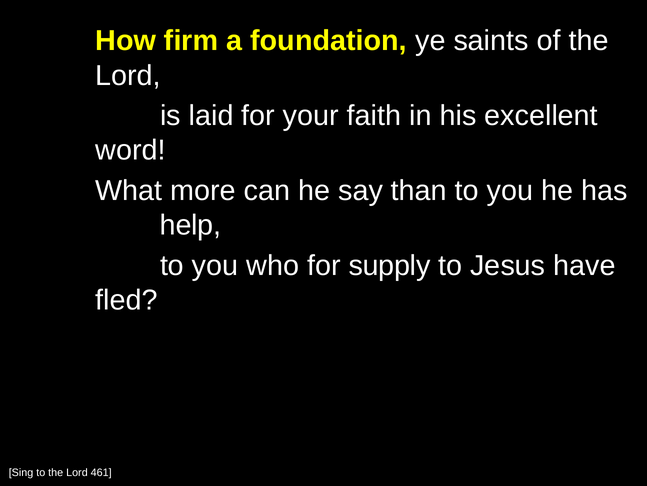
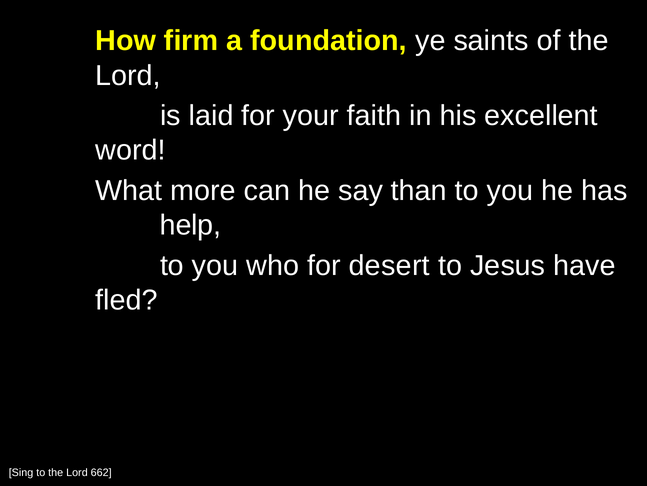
supply: supply -> desert
461: 461 -> 662
